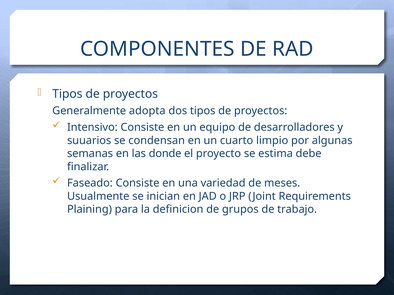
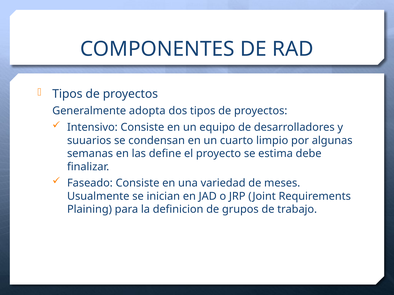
donde: donde -> define
